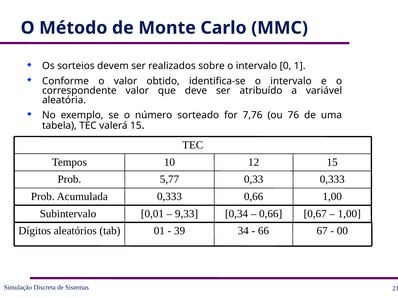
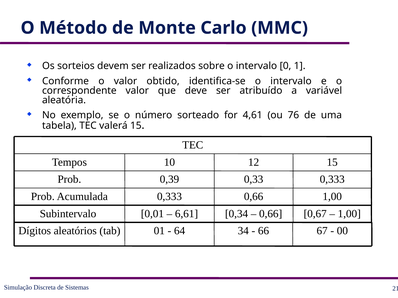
7,76: 7,76 -> 4,61
5,77: 5,77 -> 0,39
9,33: 9,33 -> 6,61
39: 39 -> 64
